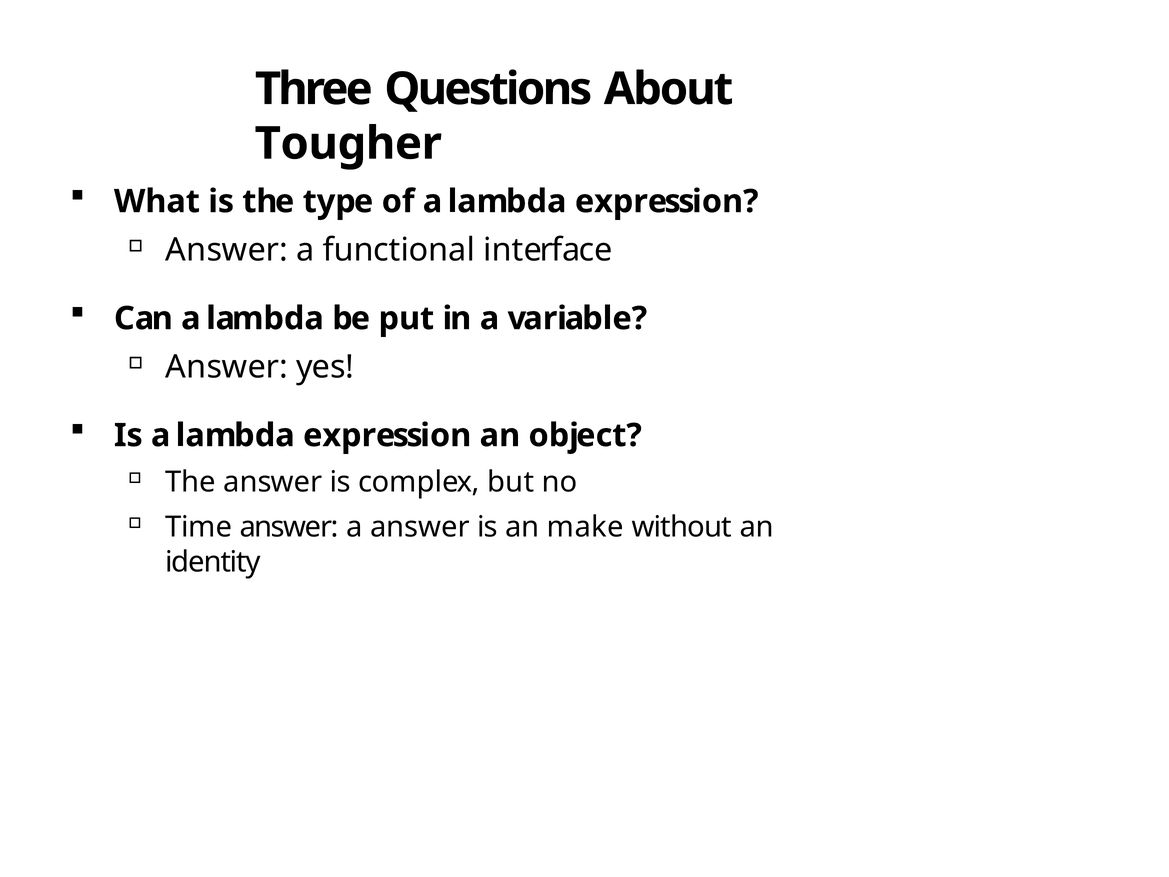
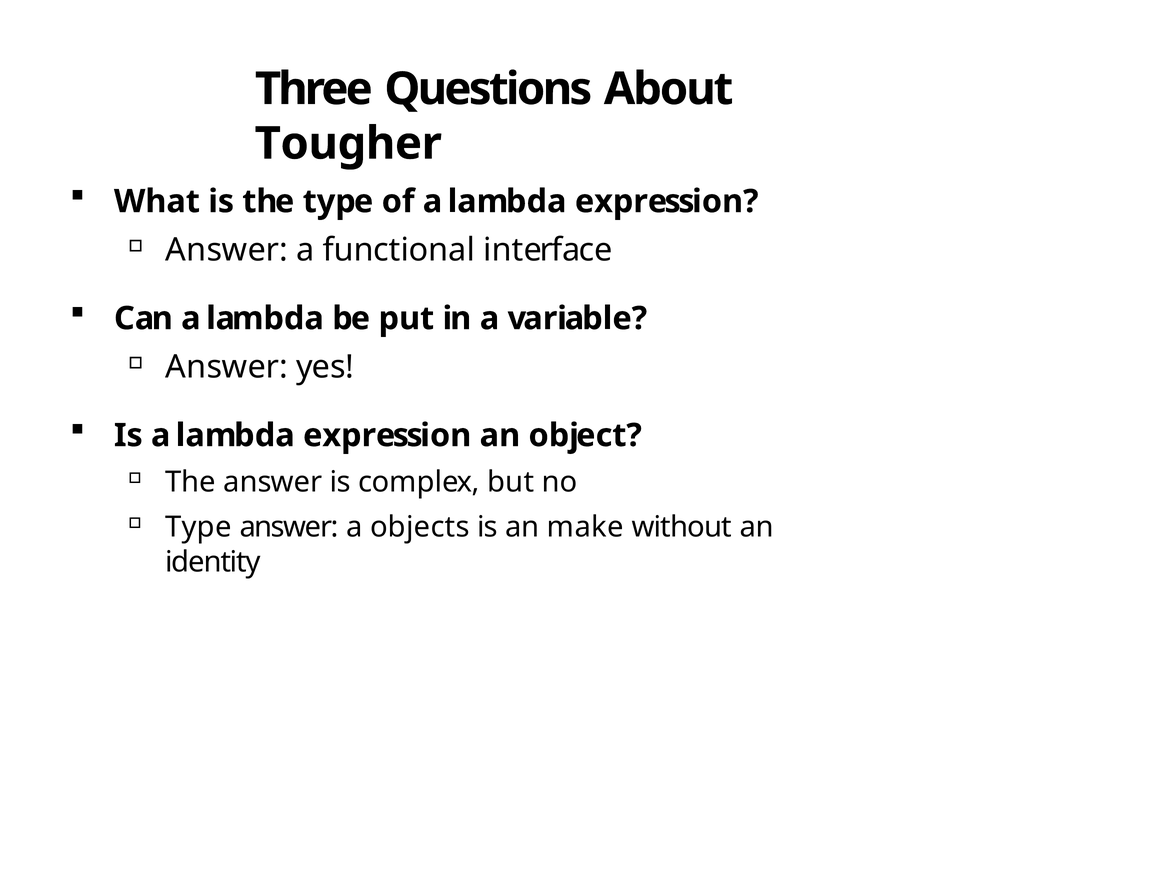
Time at (199, 527): Time -> Type
a answer: answer -> objects
